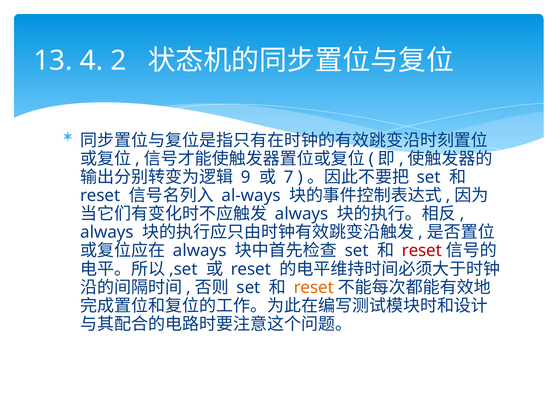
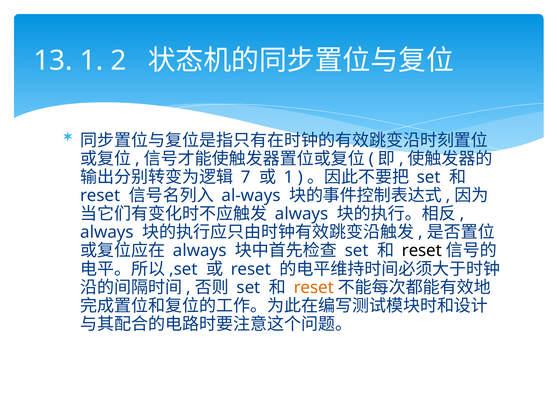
13 4: 4 -> 1
9: 9 -> 7
7 at (289, 177): 7 -> 1
reset at (422, 251) colour: red -> black
